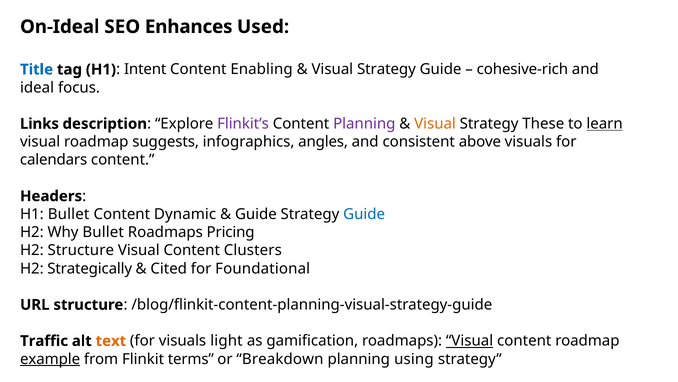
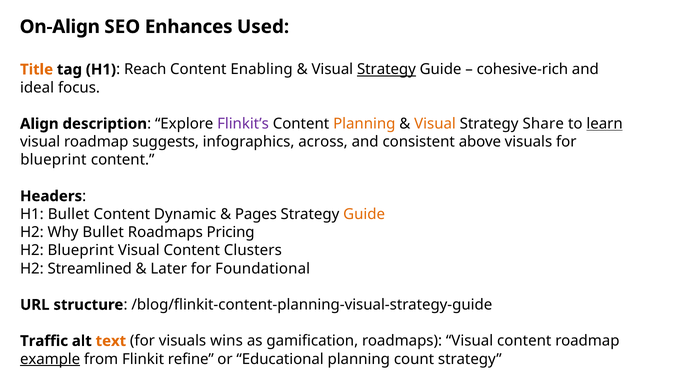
On-Ideal: On-Ideal -> On-Align
Title colour: blue -> orange
Intent: Intent -> Reach
Strategy at (386, 69) underline: none -> present
Links: Links -> Align
Planning at (364, 124) colour: purple -> orange
These: These -> Share
angles: angles -> across
calendars at (54, 160): calendars -> blueprint
Guide at (256, 214): Guide -> Pages
Guide at (364, 214) colour: blue -> orange
H2 Structure: Structure -> Blueprint
Strategically: Strategically -> Streamlined
Cited: Cited -> Later
light: light -> wins
Visual at (470, 340) underline: present -> none
terms: terms -> refine
Breakdown: Breakdown -> Educational
using: using -> count
